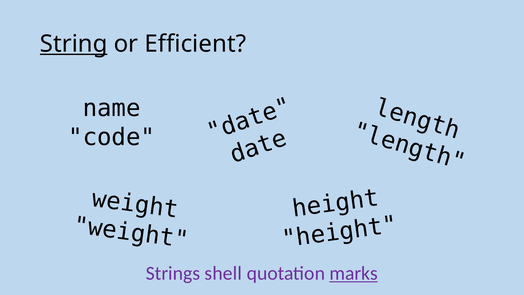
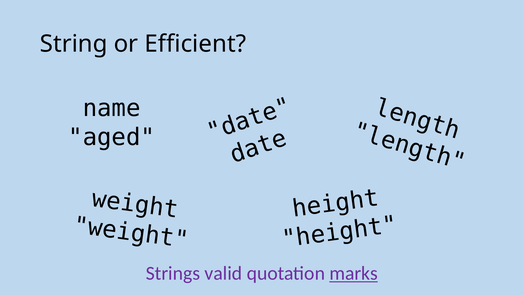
String underline: present -> none
code: code -> aged
shell: shell -> valid
